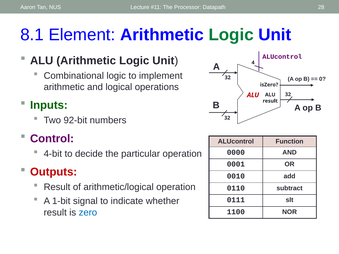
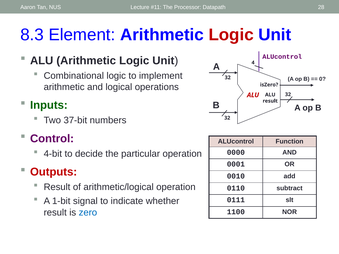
8.1: 8.1 -> 8.3
Logic at (231, 35) colour: green -> red
92-bit: 92-bit -> 37-bit
